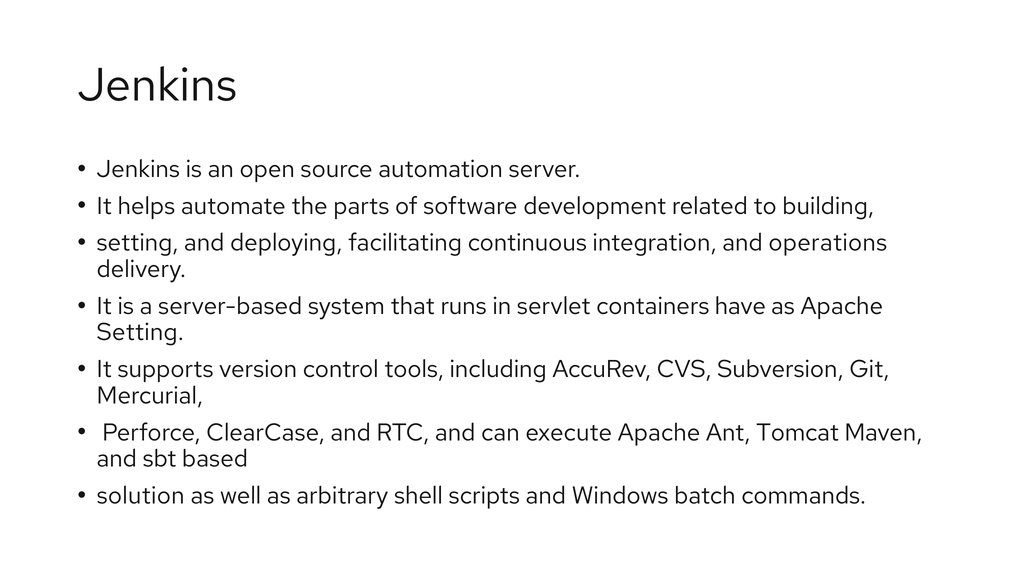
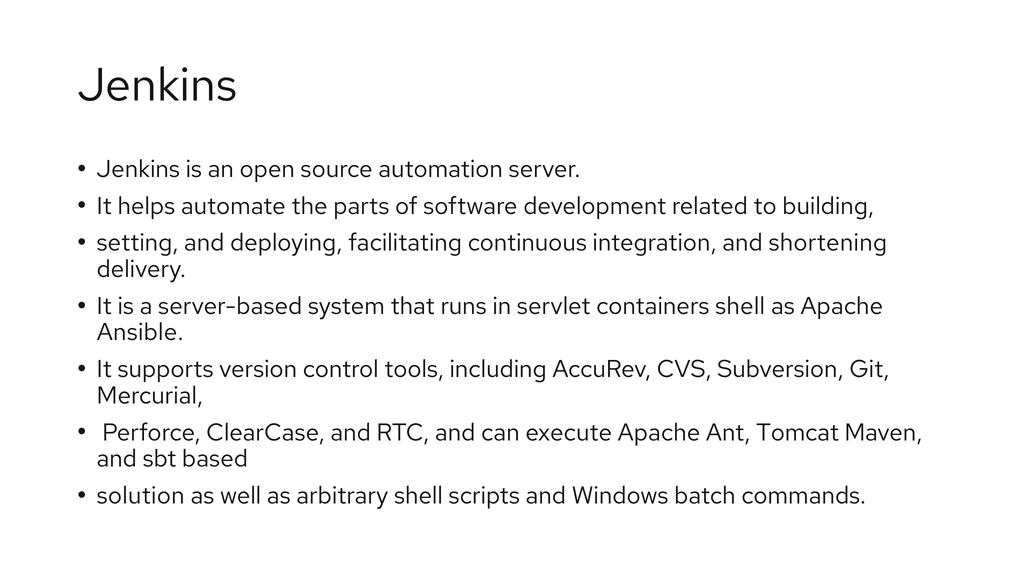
operations: operations -> shortening
containers have: have -> shell
Setting at (140, 332): Setting -> Ansible
